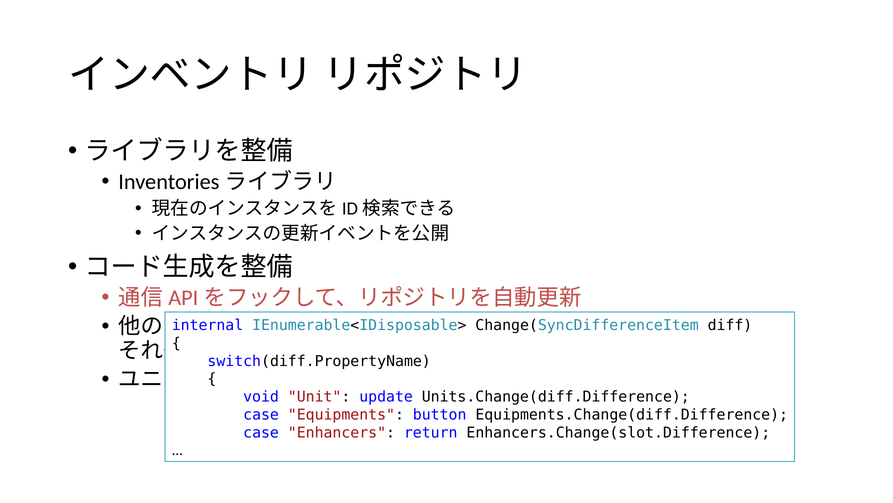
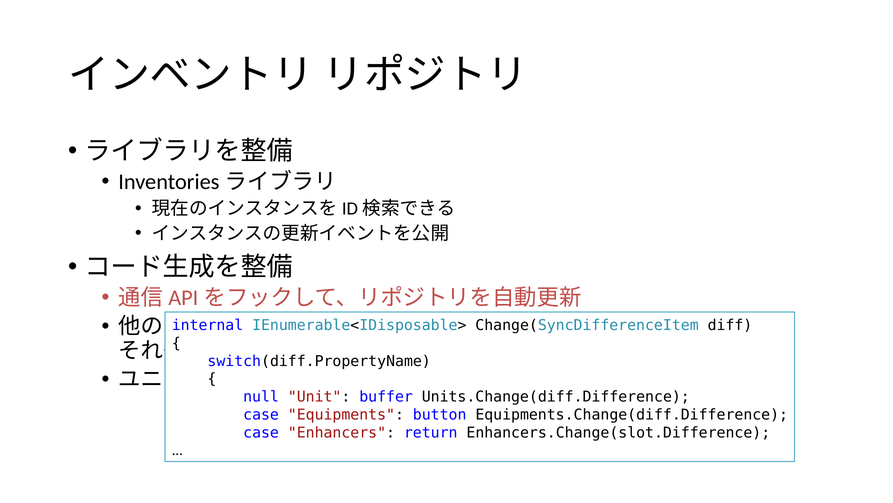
void: void -> null
update: update -> buffer
